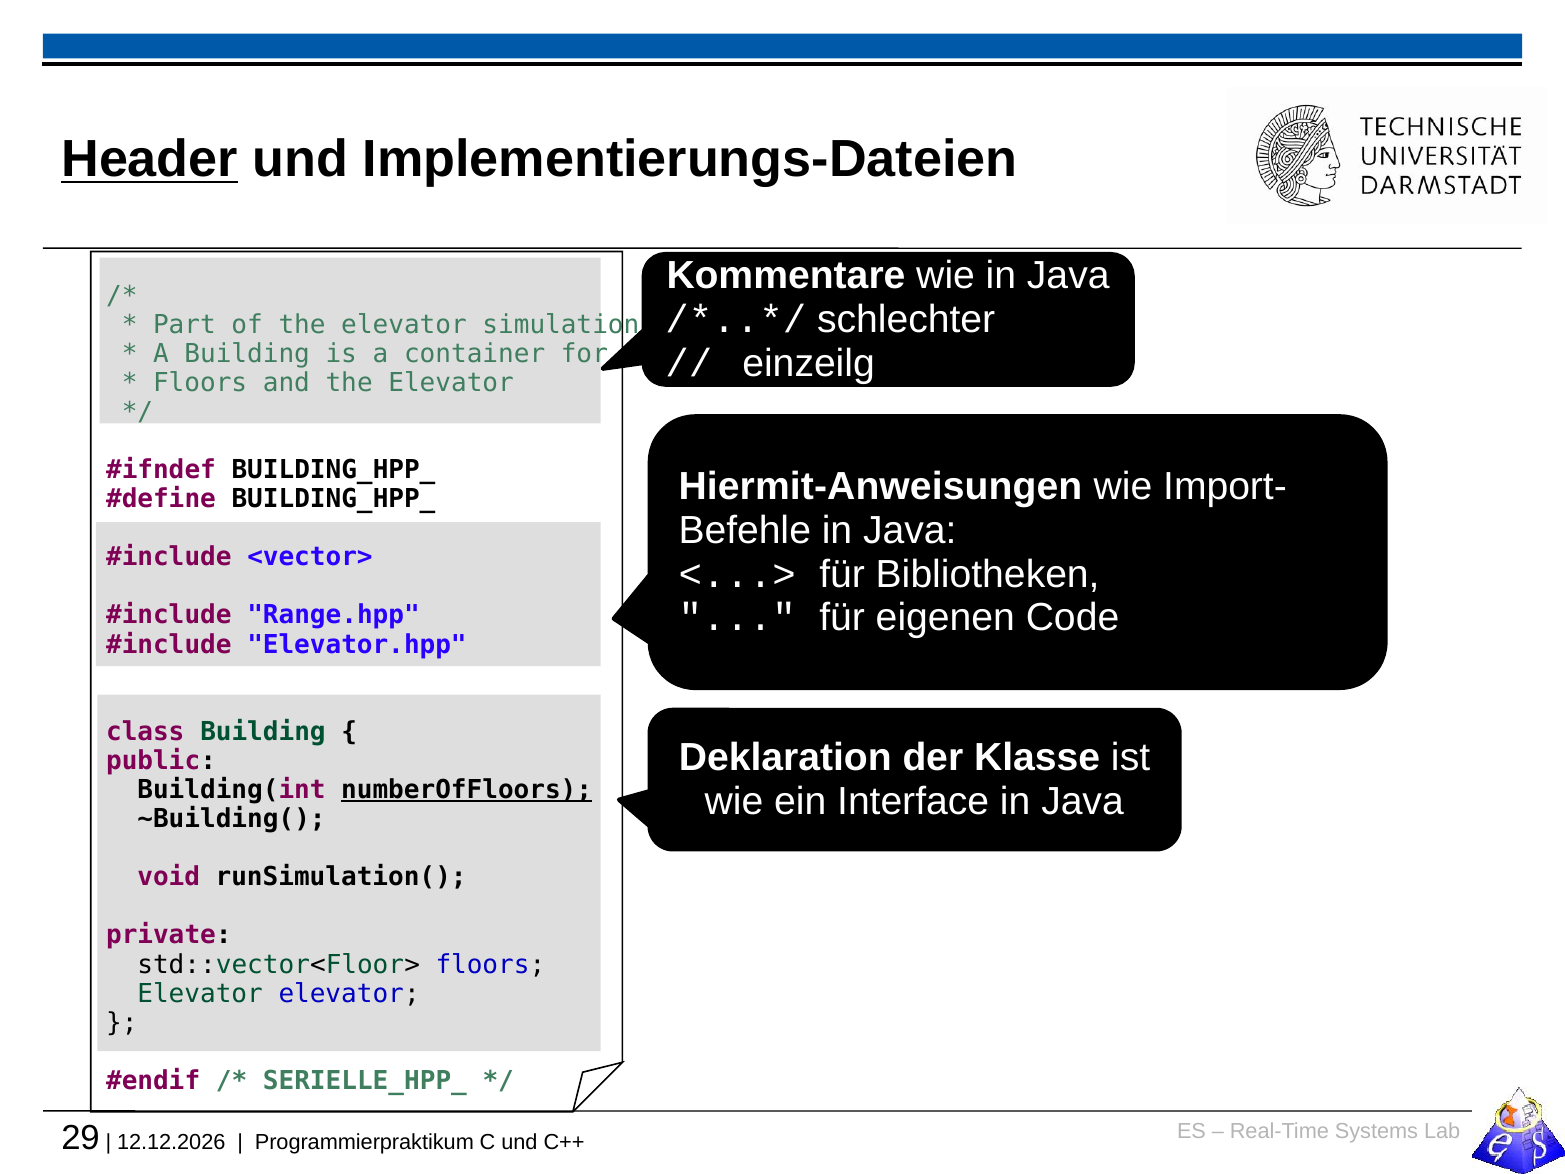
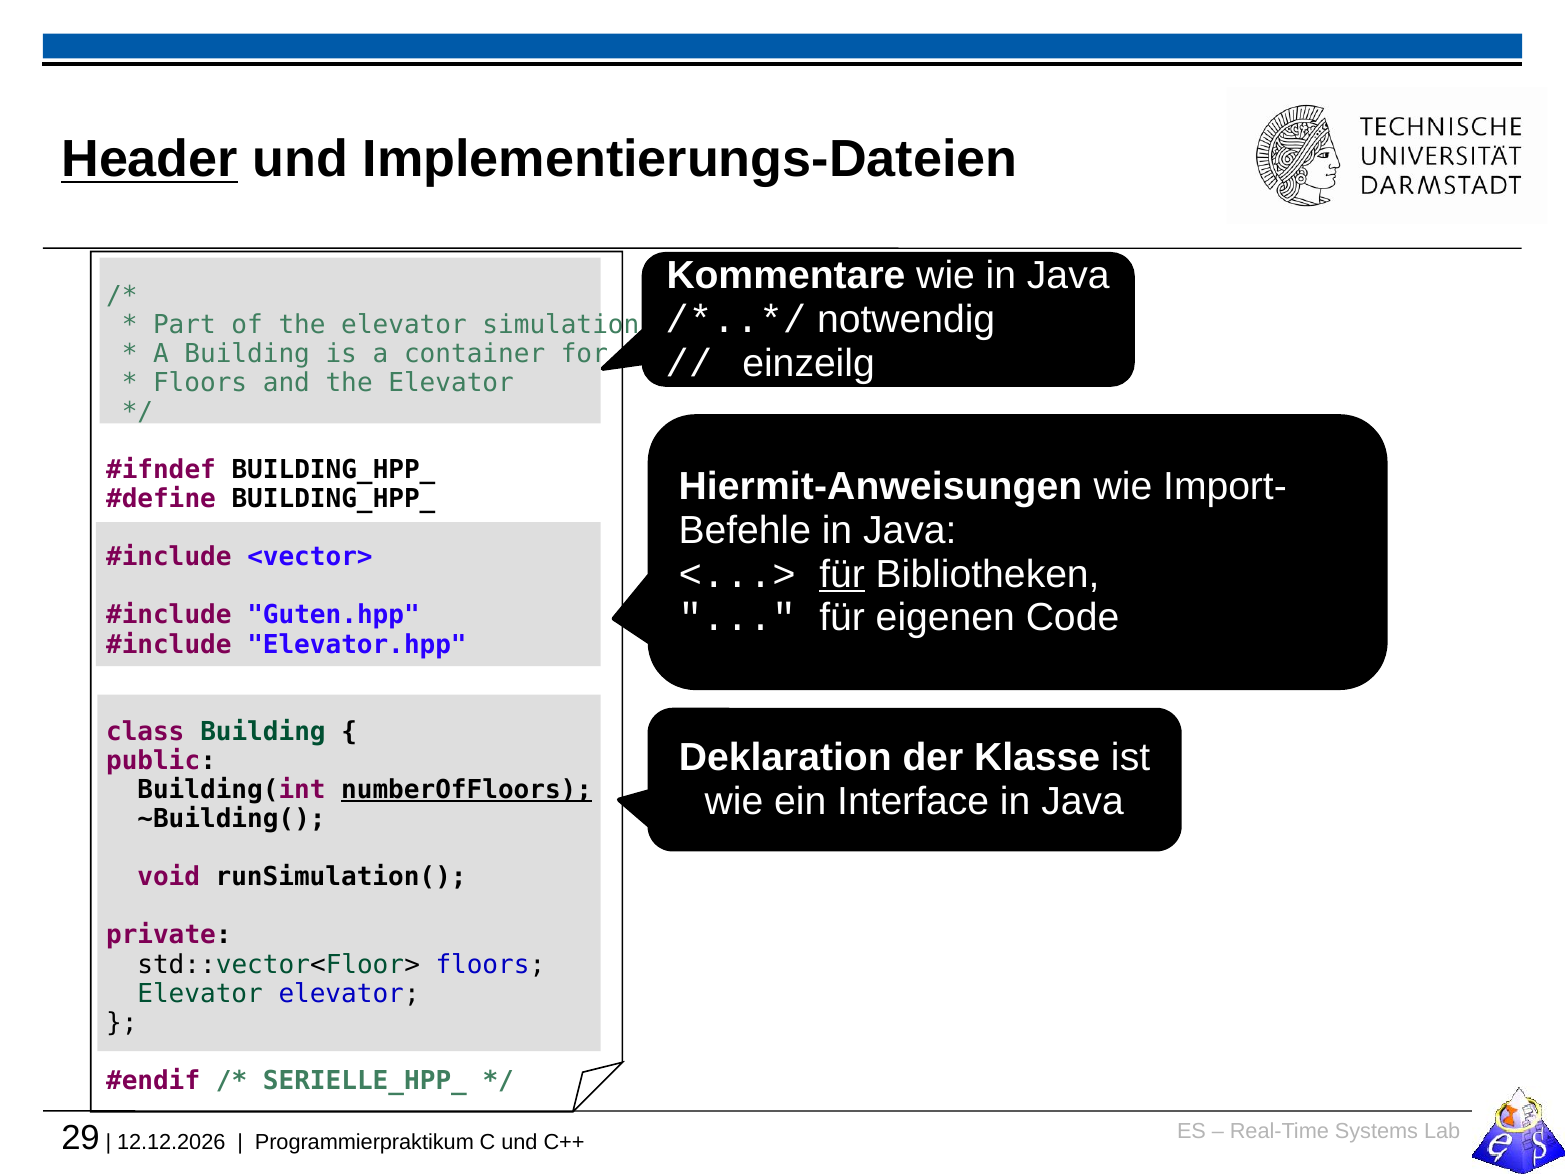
schlechter: schlechter -> notwendig
für at (842, 574) underline: none -> present
Range.hpp: Range.hpp -> Guten.hpp
